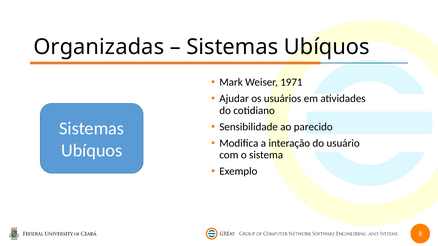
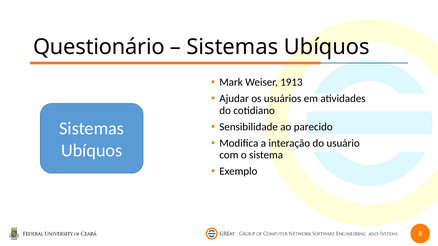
Organizadas: Organizadas -> Questionário
1971: 1971 -> 1913
